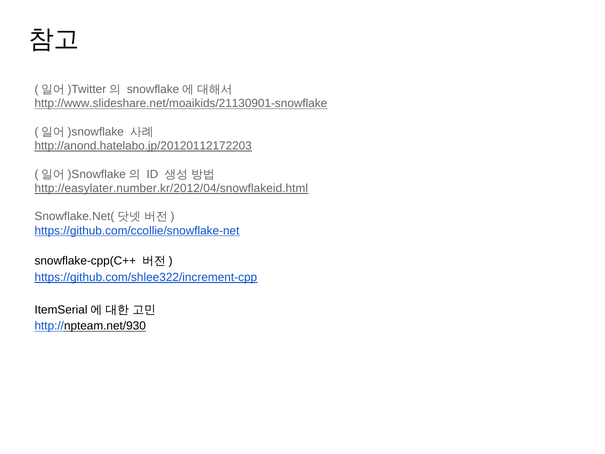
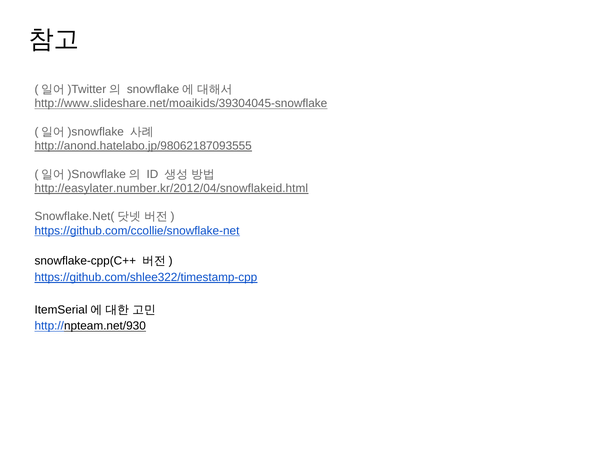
http://www.slideshare.net/moaikids/21130901-snowflake: http://www.slideshare.net/moaikids/21130901-snowflake -> http://www.slideshare.net/moaikids/39304045-snowflake
http://anond.hatelabo.jp/20120112172203: http://anond.hatelabo.jp/20120112172203 -> http://anond.hatelabo.jp/98062187093555
https://github.com/shlee322/increment-cpp: https://github.com/shlee322/increment-cpp -> https://github.com/shlee322/timestamp-cpp
